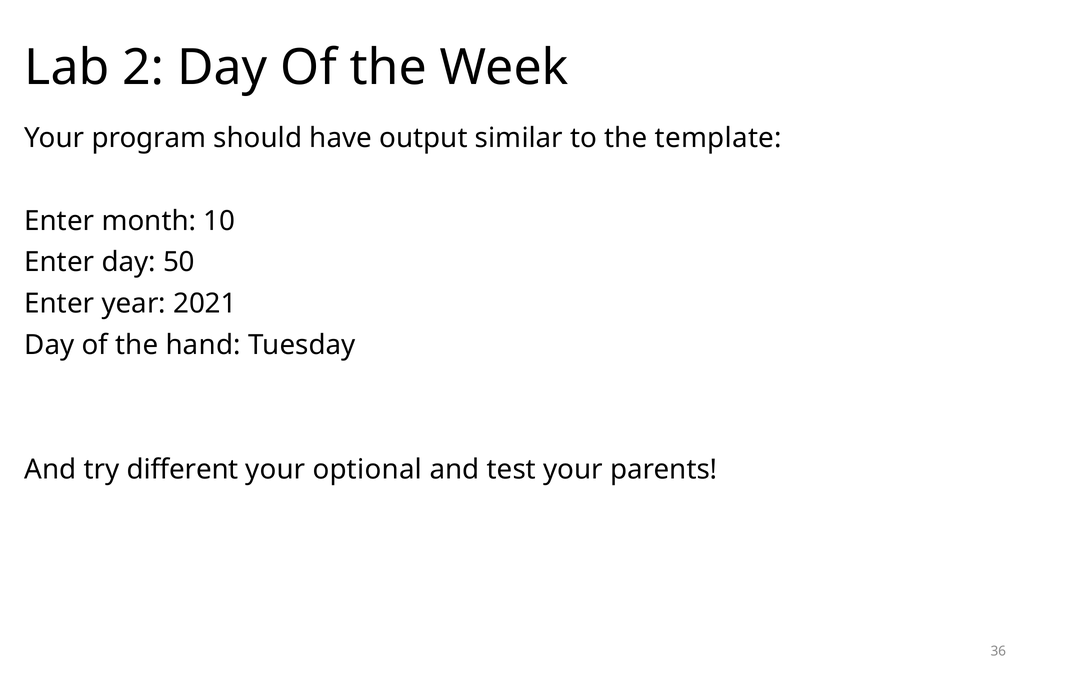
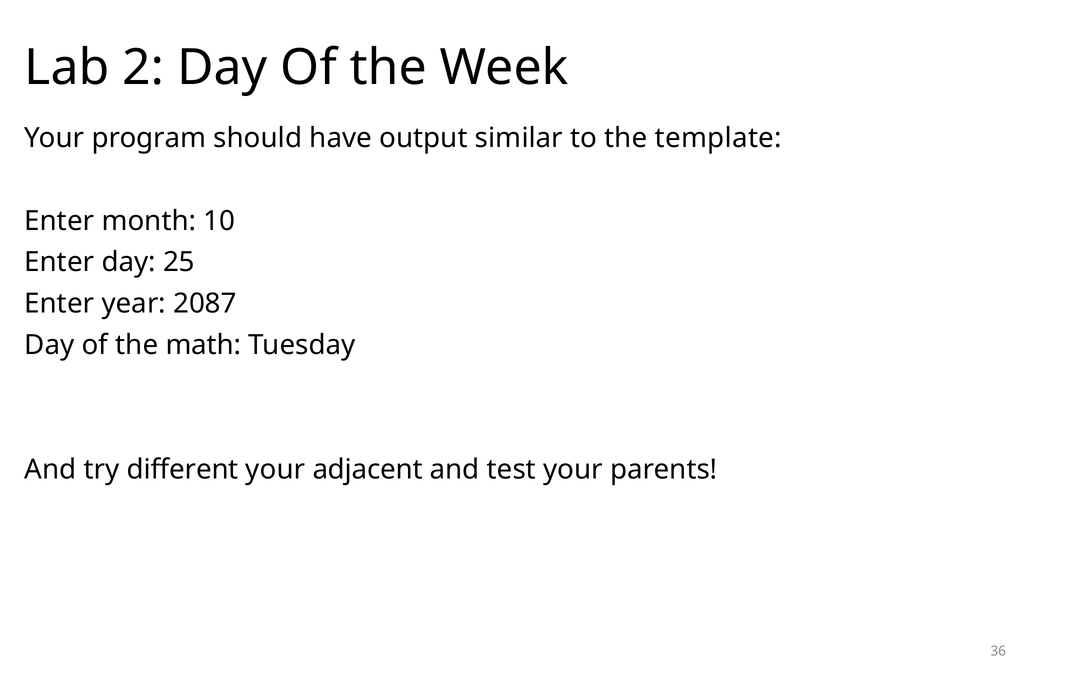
50: 50 -> 25
2021: 2021 -> 2087
hand: hand -> math
optional: optional -> adjacent
